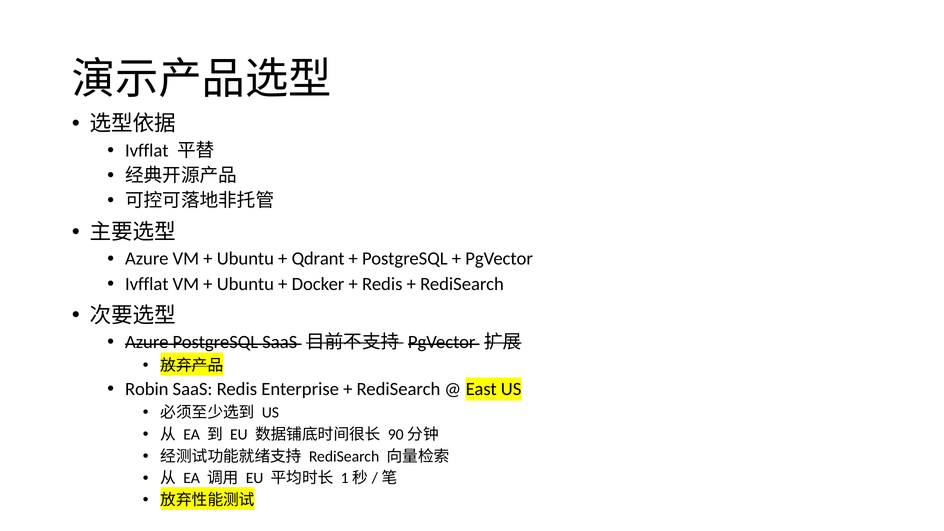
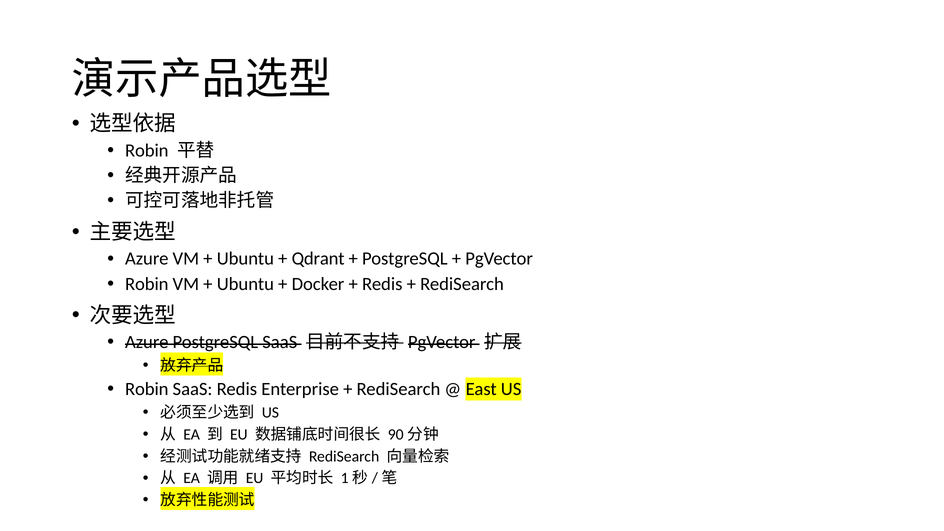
Ivfflat at (147, 150): Ivfflat -> Robin
Ivfflat at (147, 284): Ivfflat -> Robin
